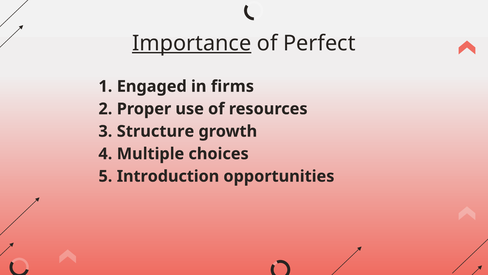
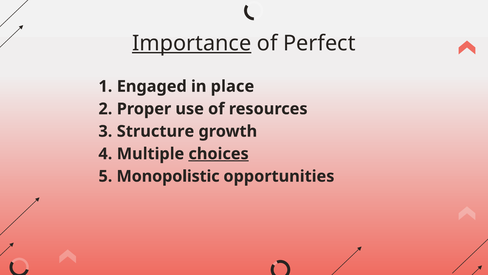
firms: firms -> place
choices underline: none -> present
Introduction: Introduction -> Monopolistic
